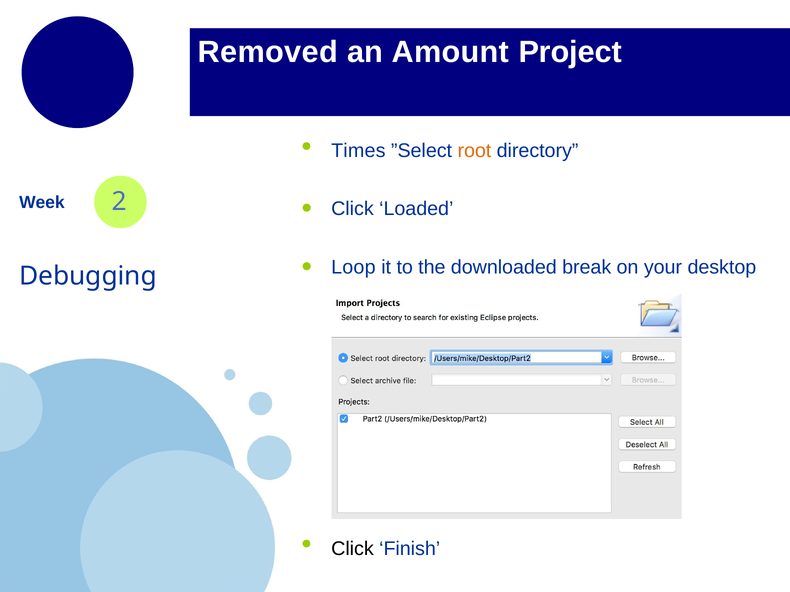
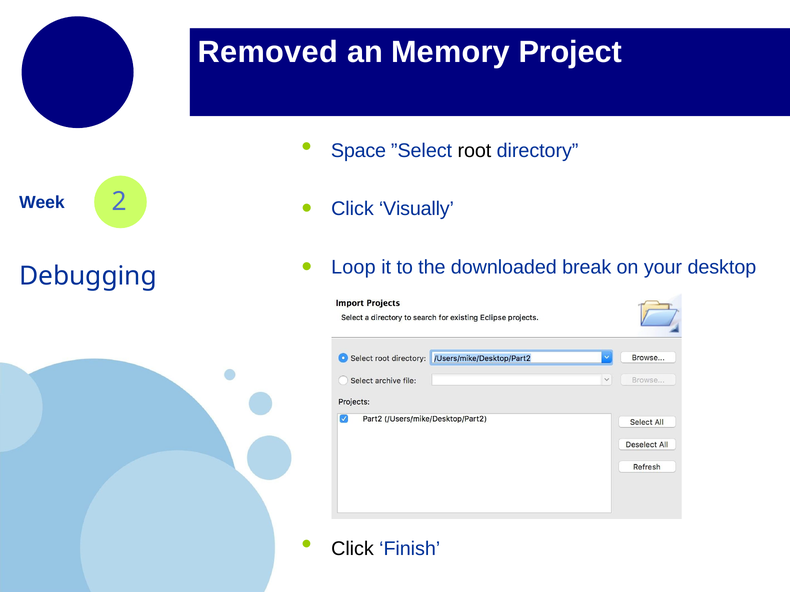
Amount: Amount -> Memory
Times: Times -> Space
root colour: orange -> black
Loaded: Loaded -> Visually
